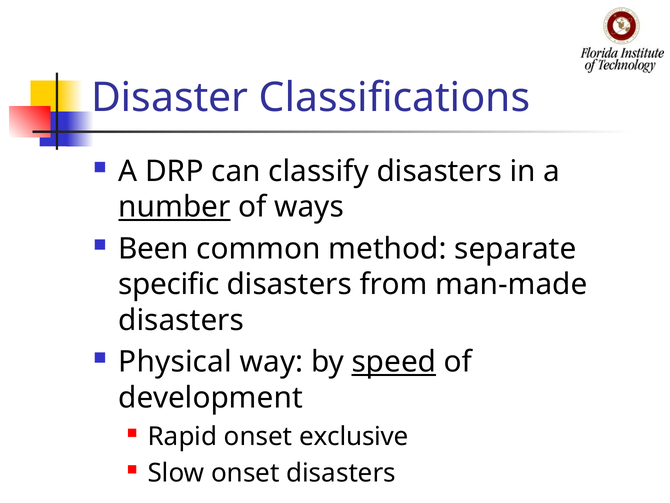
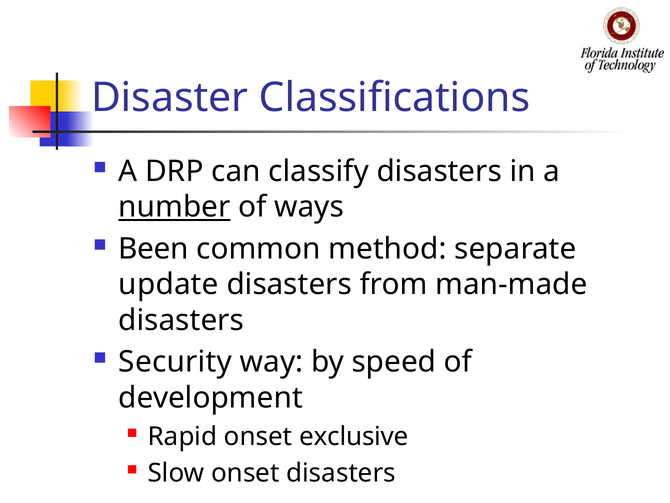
specific: specific -> update
Physical: Physical -> Security
speed underline: present -> none
